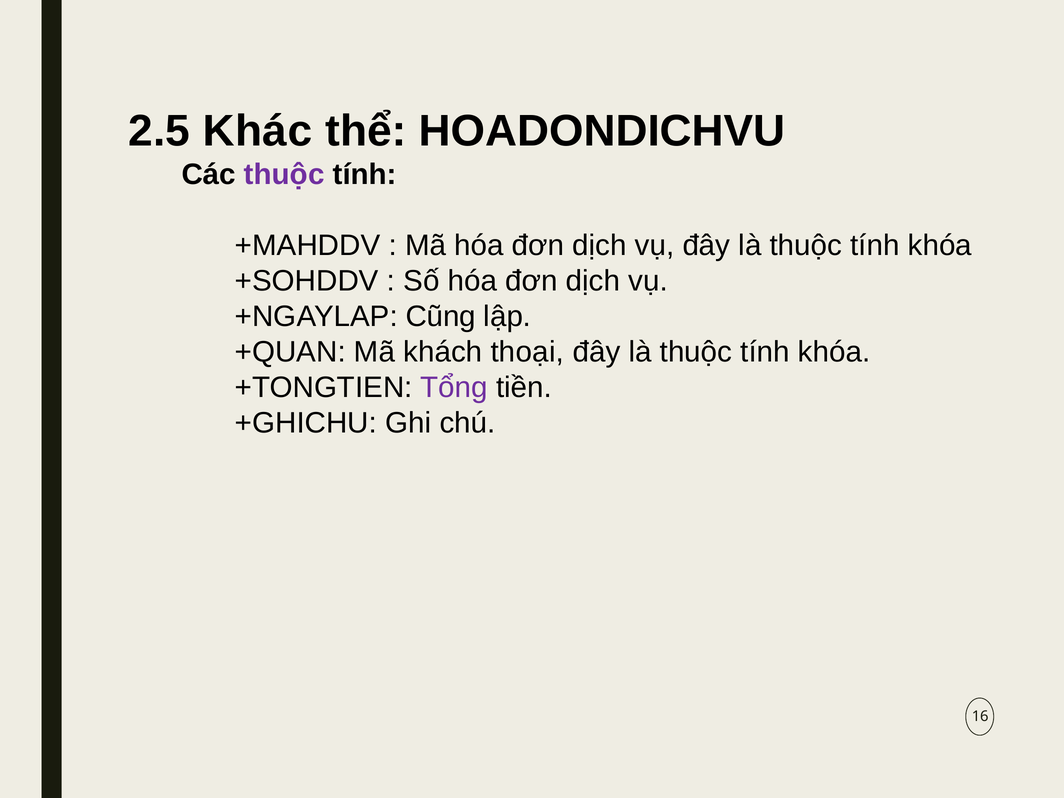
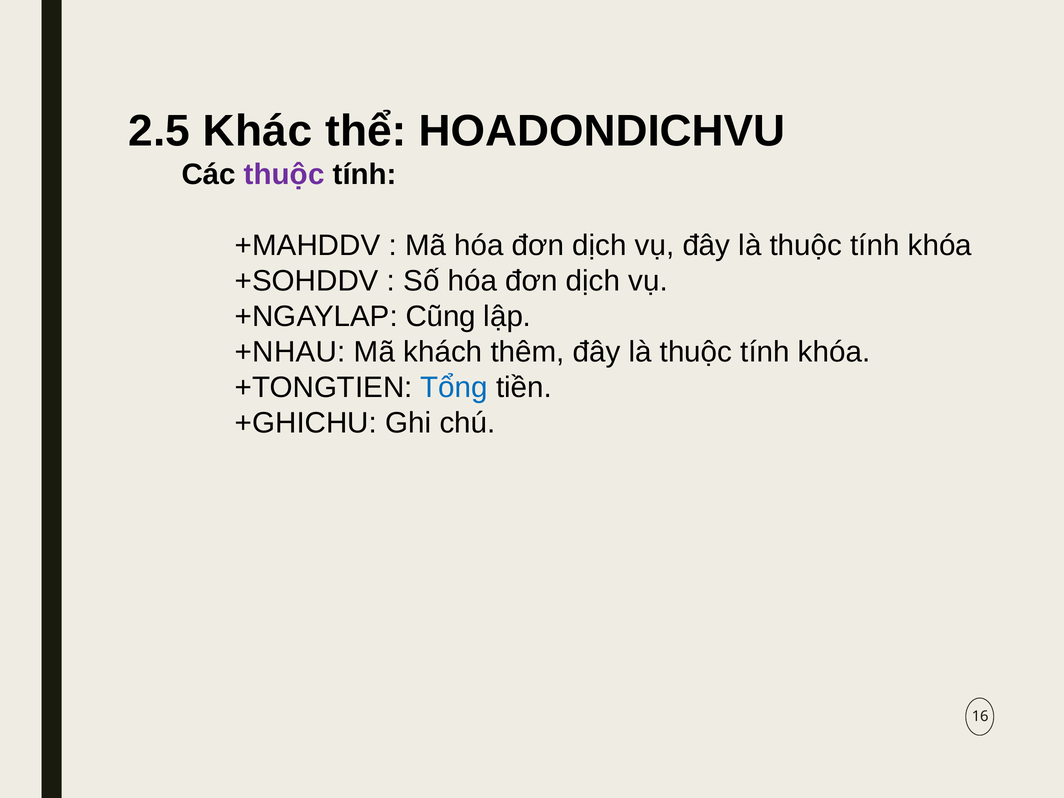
+QUAN: +QUAN -> +NHAU
thoại: thoại -> thêm
Tổng colour: purple -> blue
